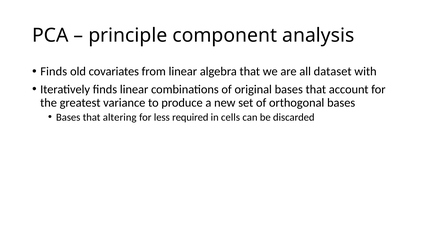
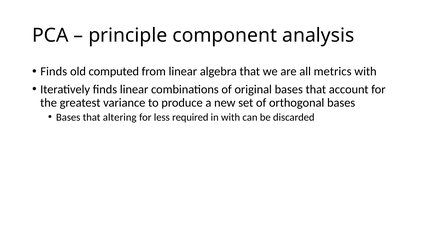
covariates: covariates -> computed
dataset: dataset -> metrics
in cells: cells -> with
